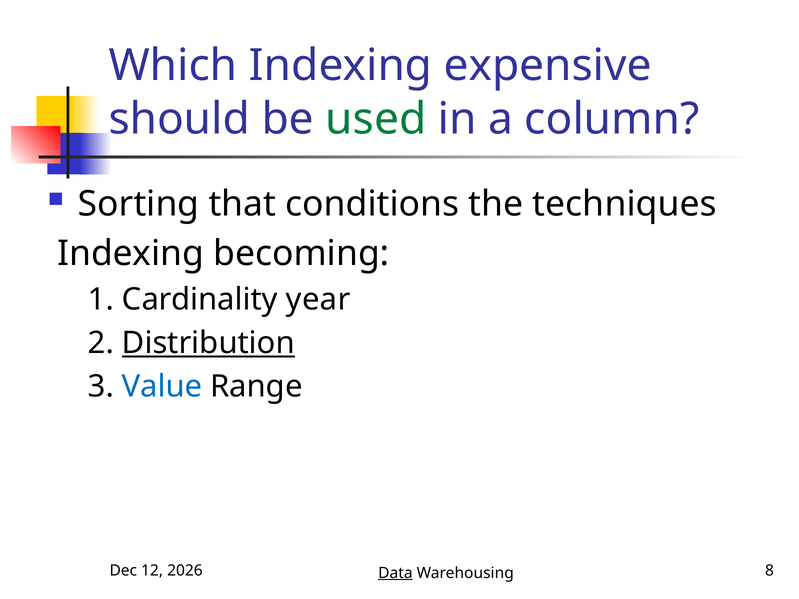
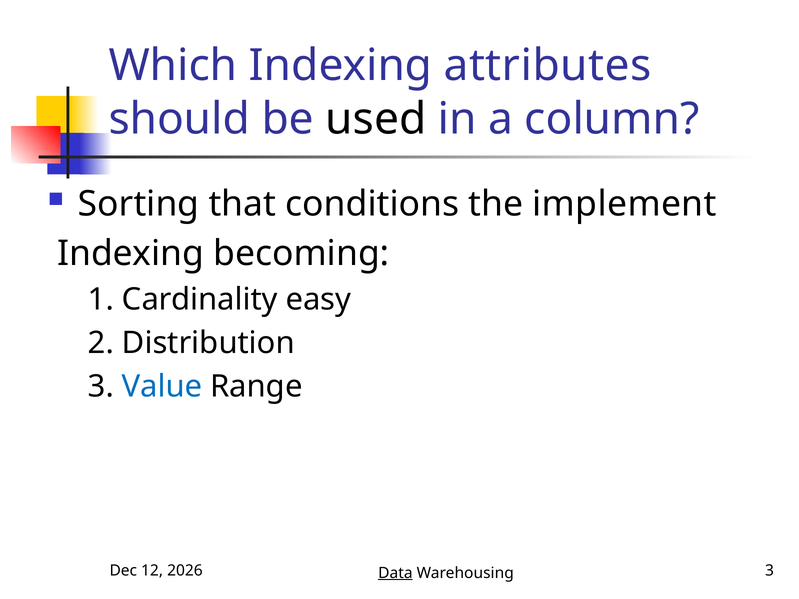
expensive: expensive -> attributes
used colour: green -> black
techniques: techniques -> implement
year: year -> easy
Distribution underline: present -> none
Warehousing 8: 8 -> 3
